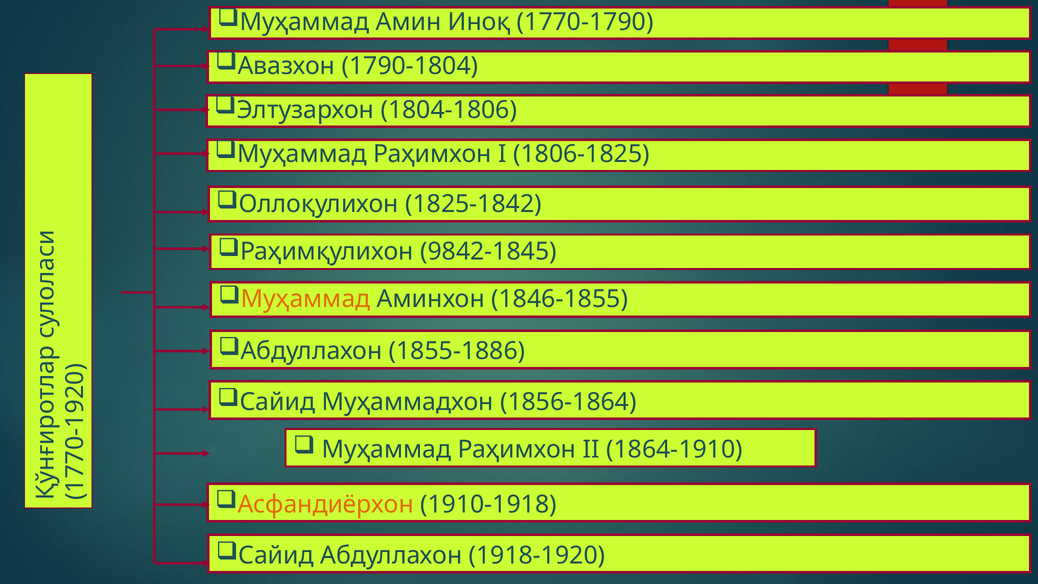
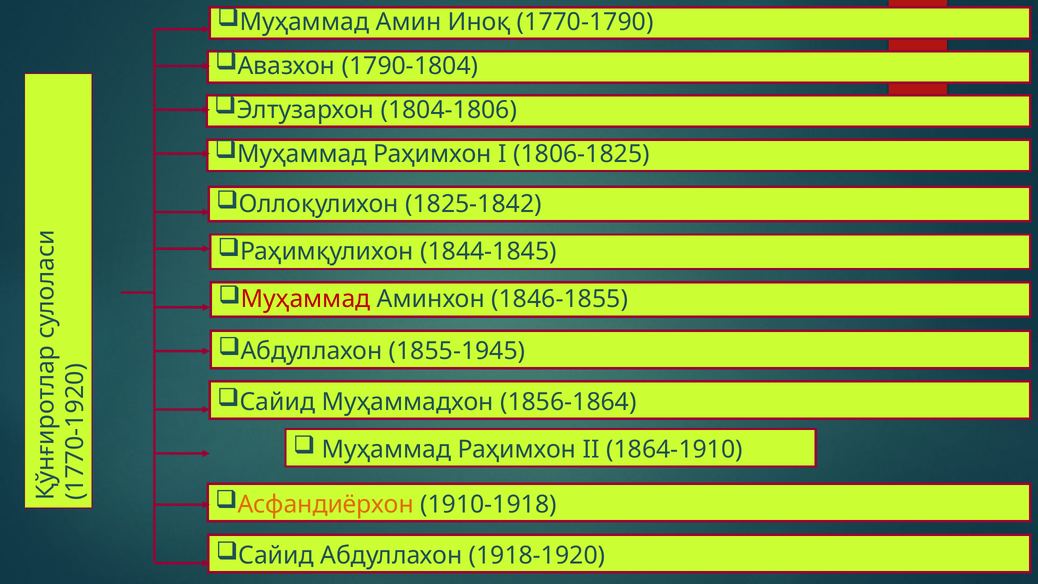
9842-1845: 9842-1845 -> 1844-1845
Муҳаммад at (306, 299) colour: orange -> red
1855-1886: 1855-1886 -> 1855-1945
